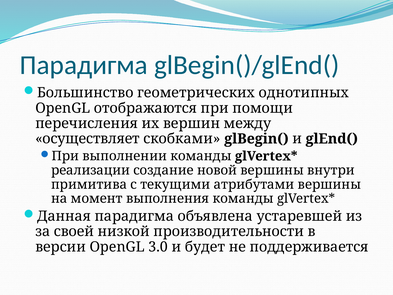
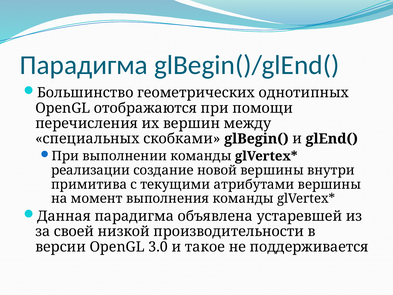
осуществляет: осуществляет -> специальных
будет: будет -> такое
